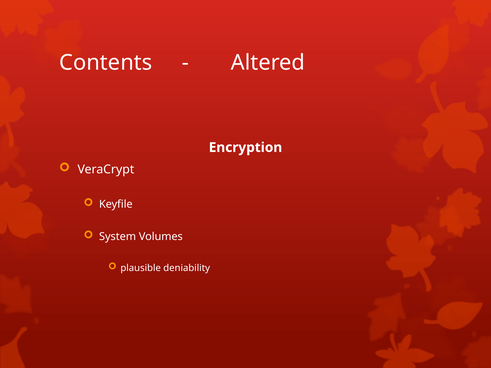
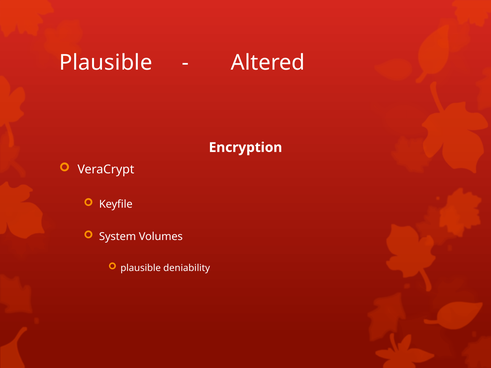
Contents at (106, 63): Contents -> Plausible
